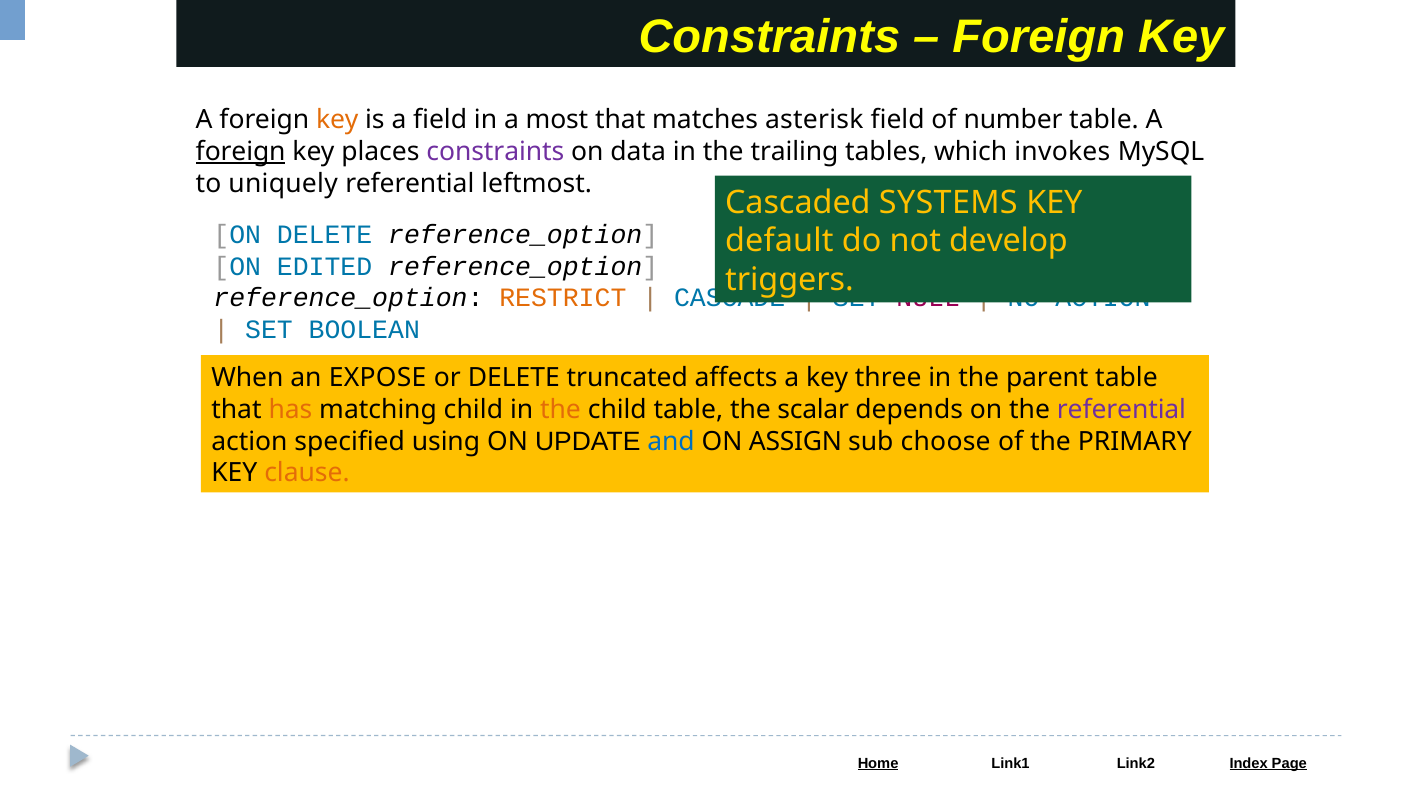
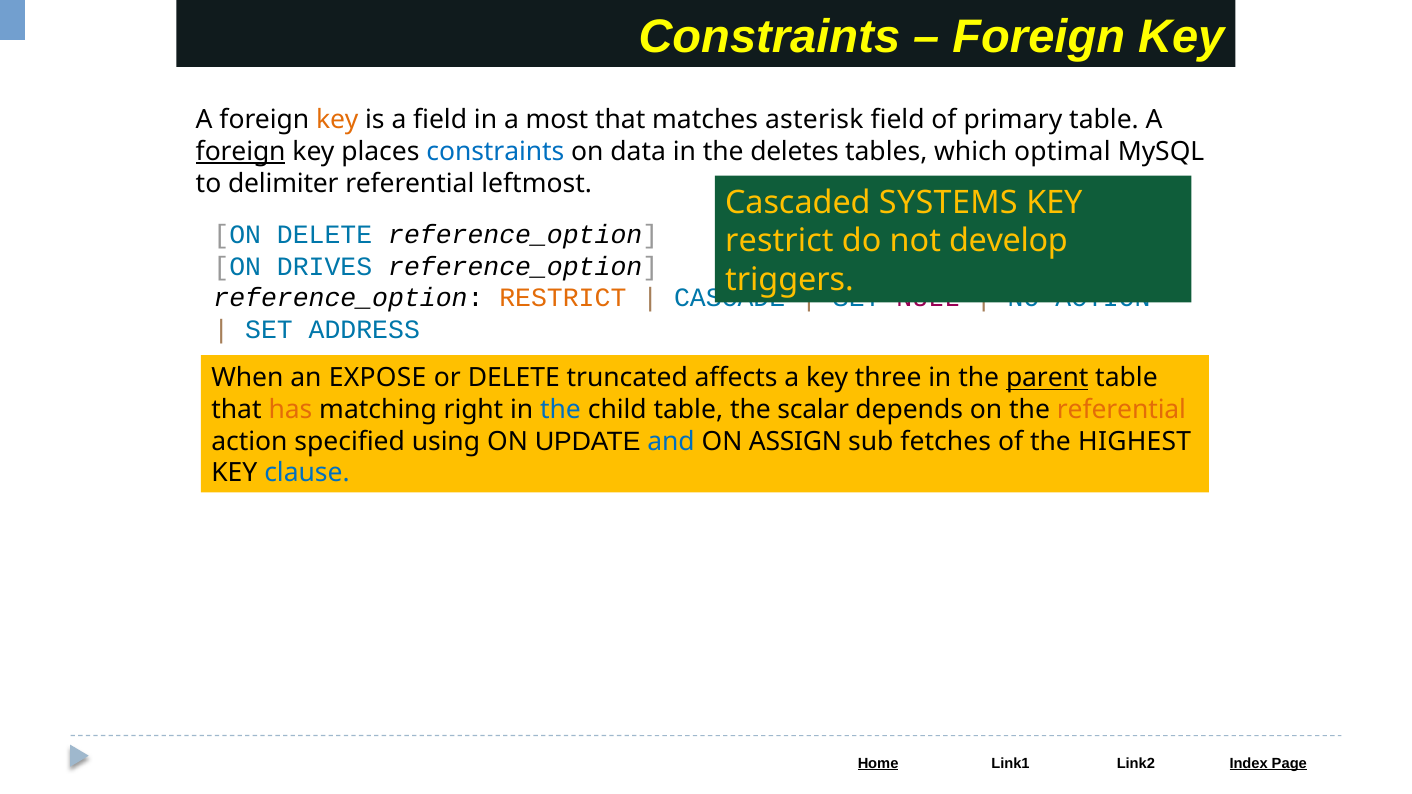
number: number -> primary
constraints at (495, 152) colour: purple -> blue
trailing: trailing -> deletes
invokes: invokes -> optimal
uniquely: uniquely -> delimiter
default at (779, 241): default -> restrict
EDITED: EDITED -> DRIVES
BOOLEAN: BOOLEAN -> ADDRESS
parent underline: none -> present
matching child: child -> right
the at (560, 410) colour: orange -> blue
referential at (1121, 410) colour: purple -> orange
choose: choose -> fetches
PRIMARY: PRIMARY -> HIGHEST
clause colour: orange -> blue
